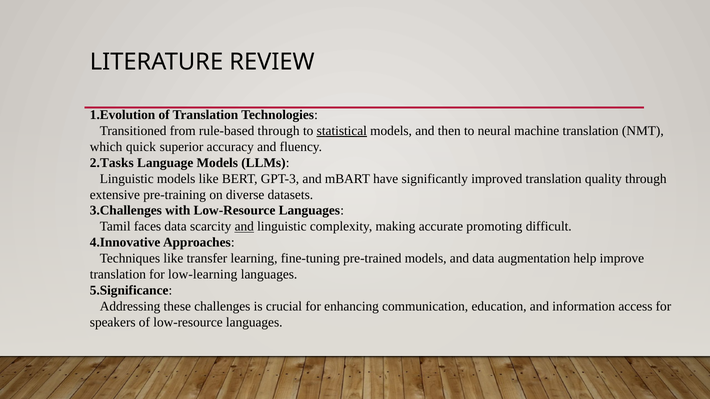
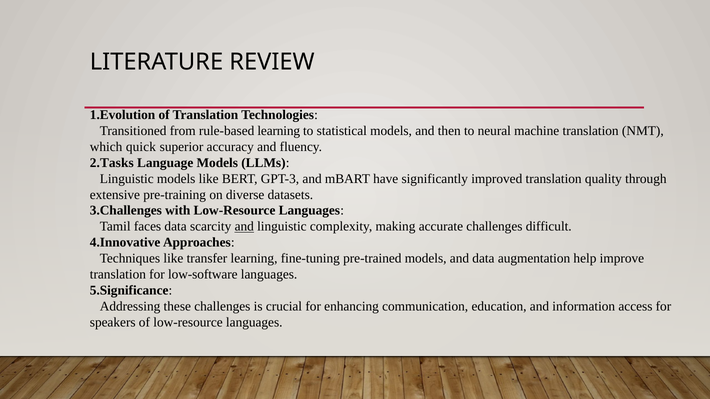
rule-based through: through -> learning
statistical underline: present -> none
accurate promoting: promoting -> challenges
low-learning: low-learning -> low-software
